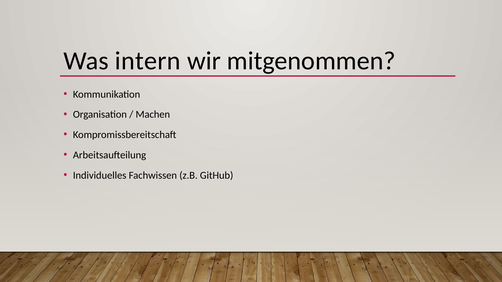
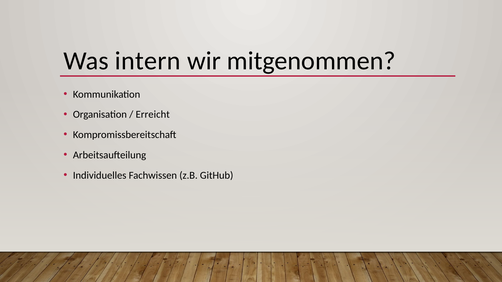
Machen: Machen -> Erreicht
